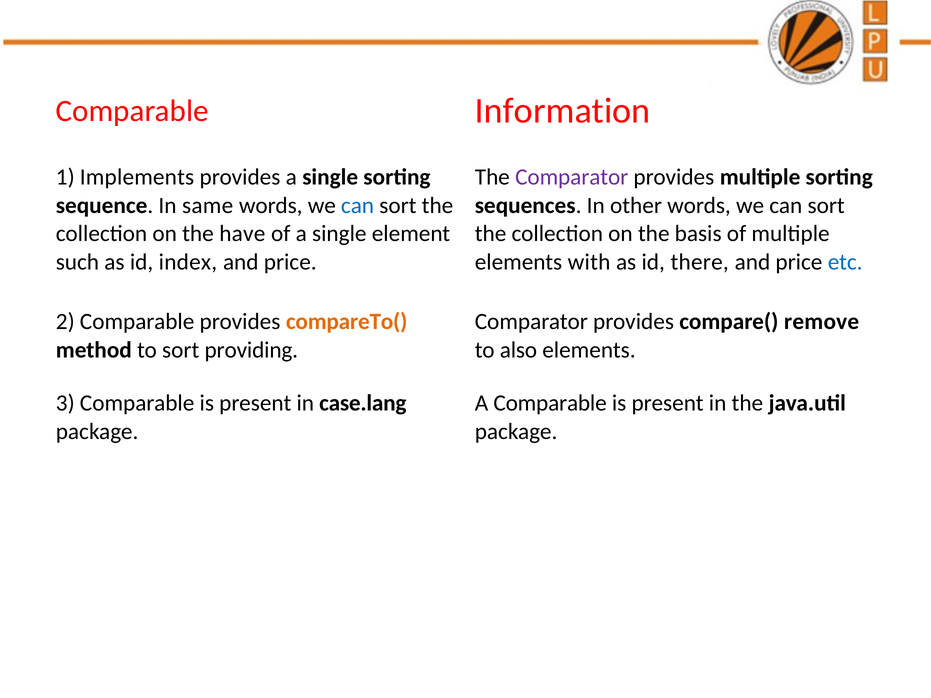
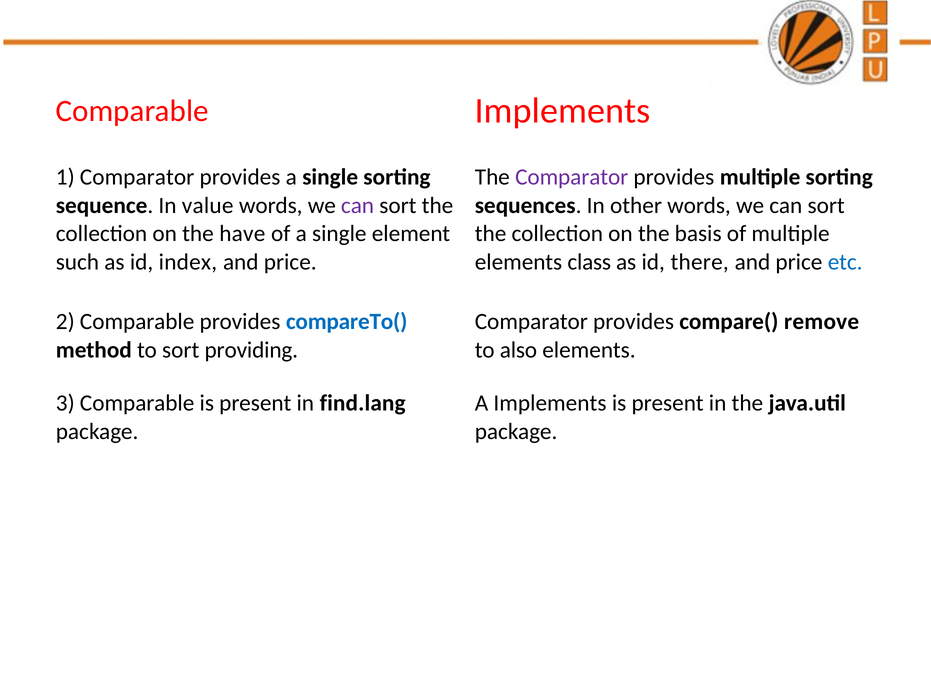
Comparable Information: Information -> Implements
1 Implements: Implements -> Comparator
same: same -> value
can at (358, 205) colour: blue -> purple
with: with -> class
compareTo( colour: orange -> blue
case.lang: case.lang -> find.lang
A Comparable: Comparable -> Implements
